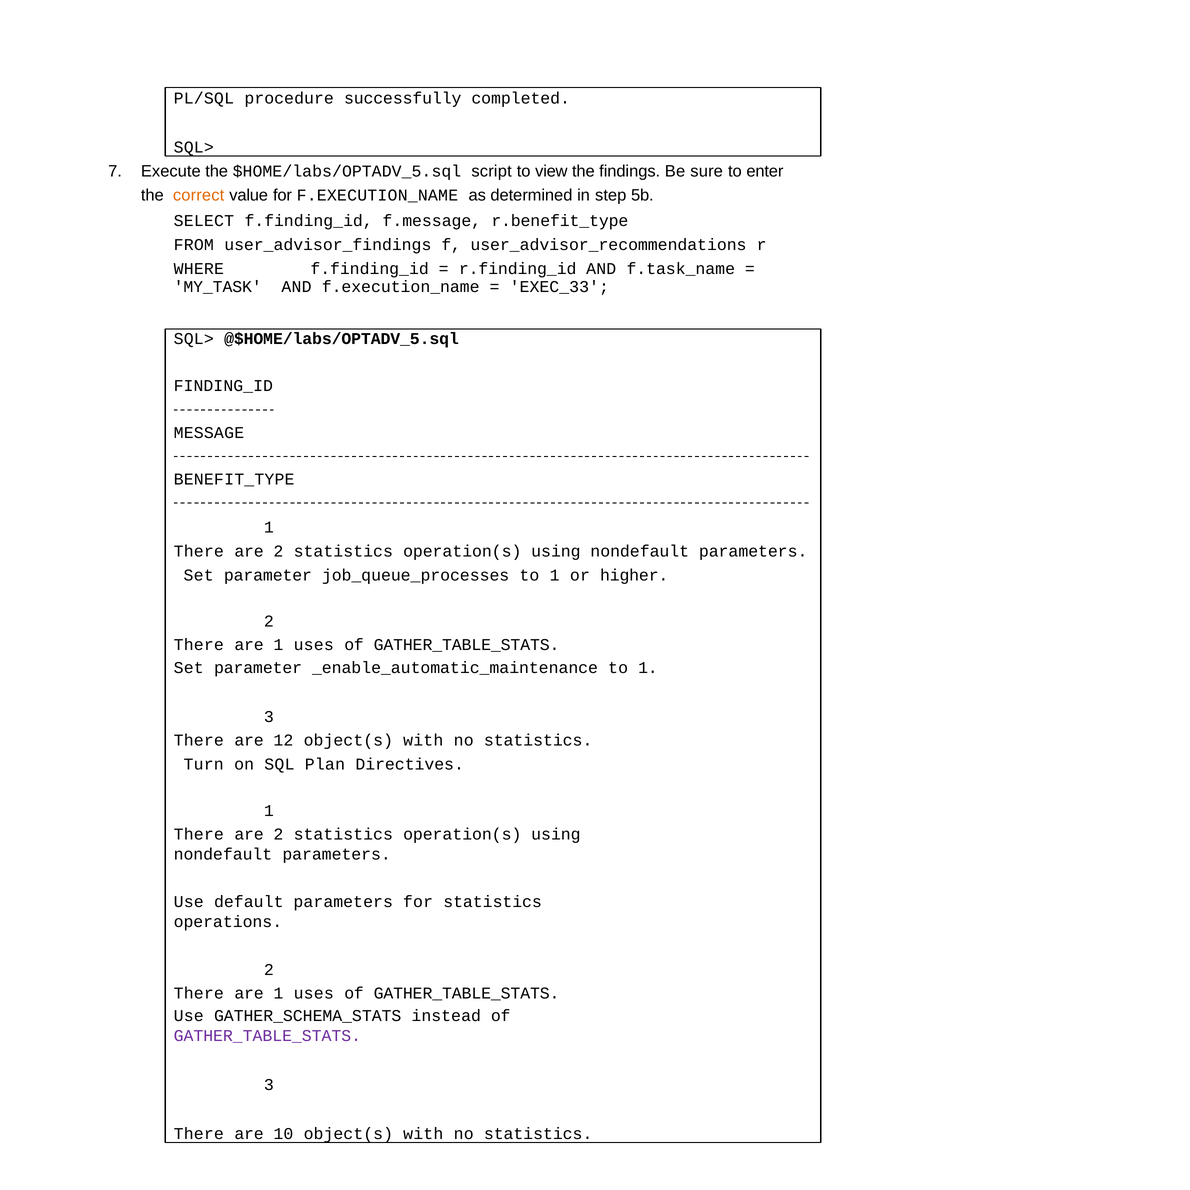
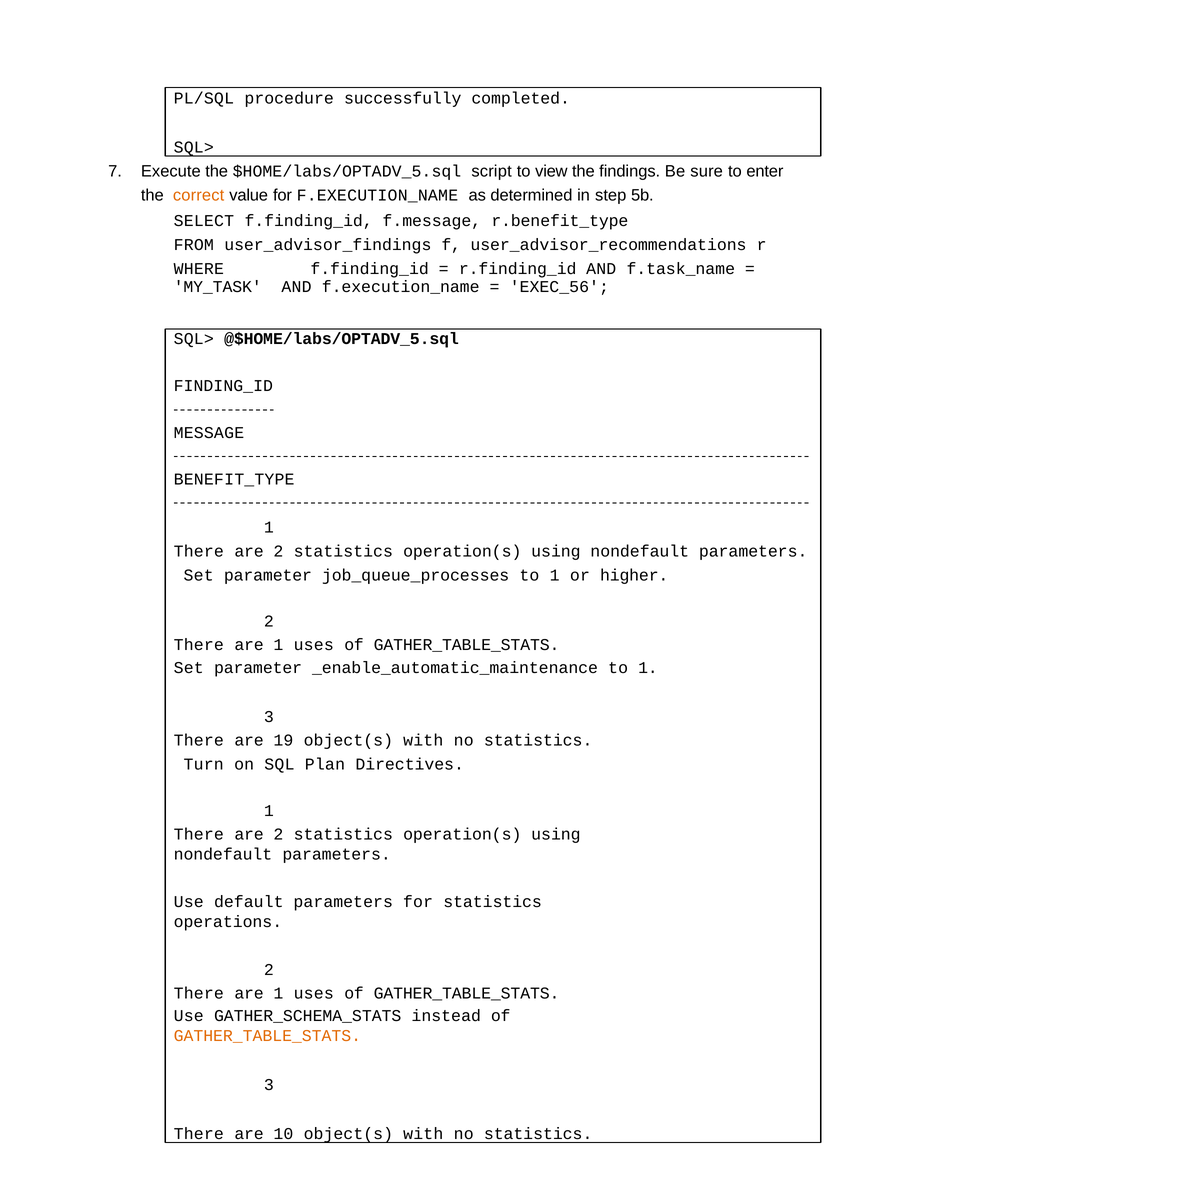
EXEC_33: EXEC_33 -> EXEC_56
12: 12 -> 19
GATHER_TABLE_STATS at (267, 1036) colour: purple -> orange
